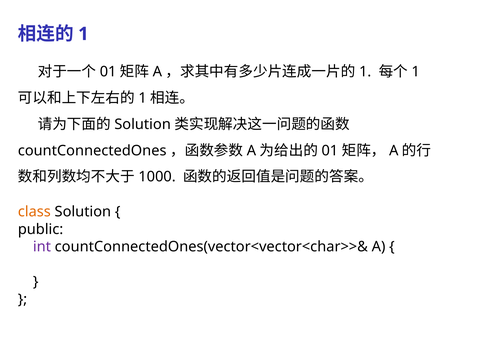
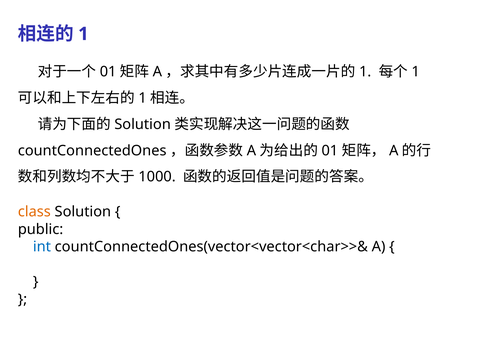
int colour: purple -> blue
